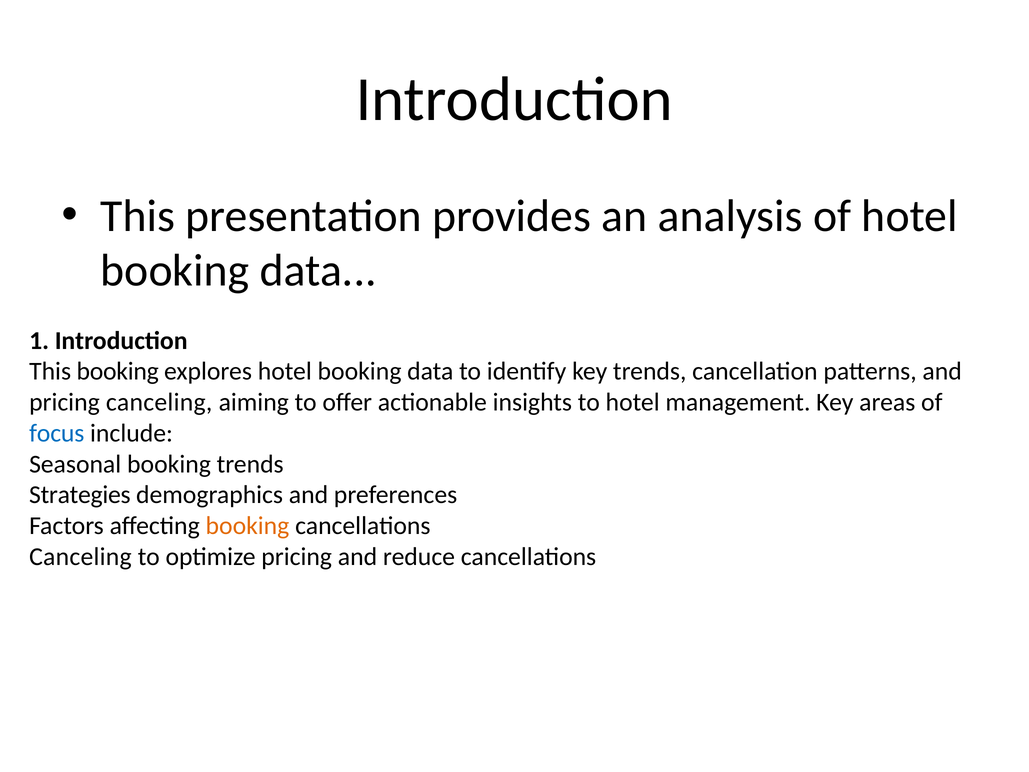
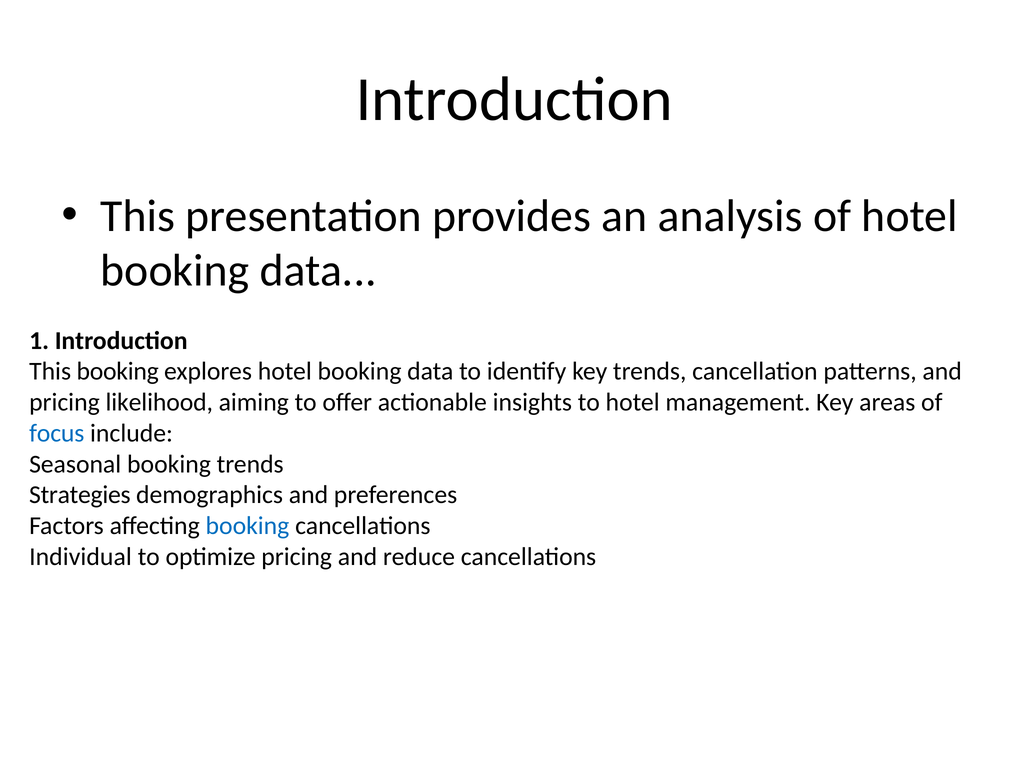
pricing canceling: canceling -> likelihood
booking at (247, 526) colour: orange -> blue
Canceling at (80, 557): Canceling -> Individual
